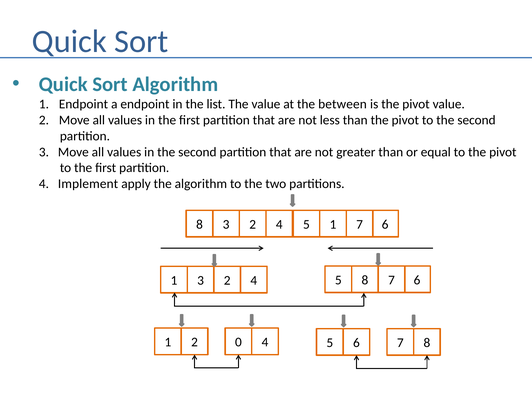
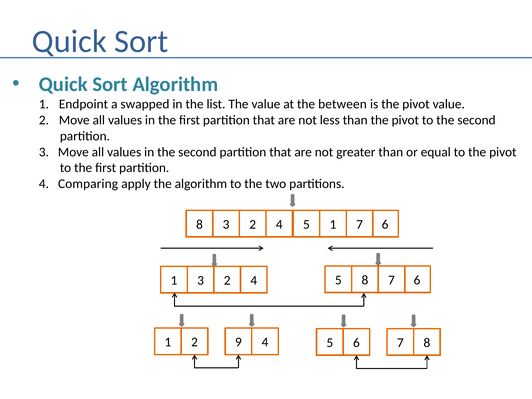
a endpoint: endpoint -> swapped
Implement: Implement -> Comparing
0: 0 -> 9
